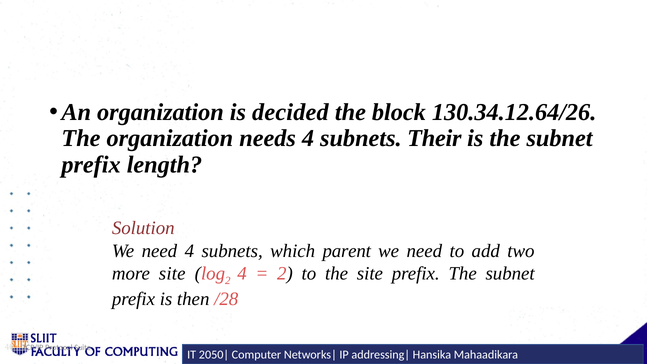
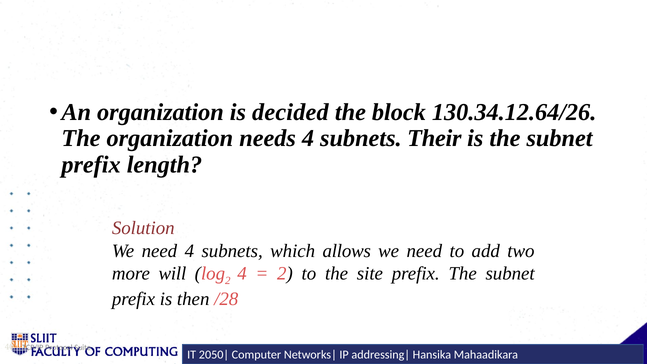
parent: parent -> allows
more site: site -> will
